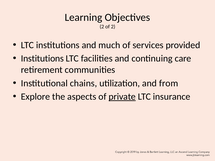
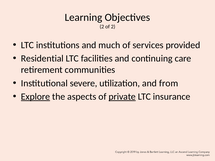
Institutions at (42, 58): Institutions -> Residential
chains: chains -> severe
Explore underline: none -> present
